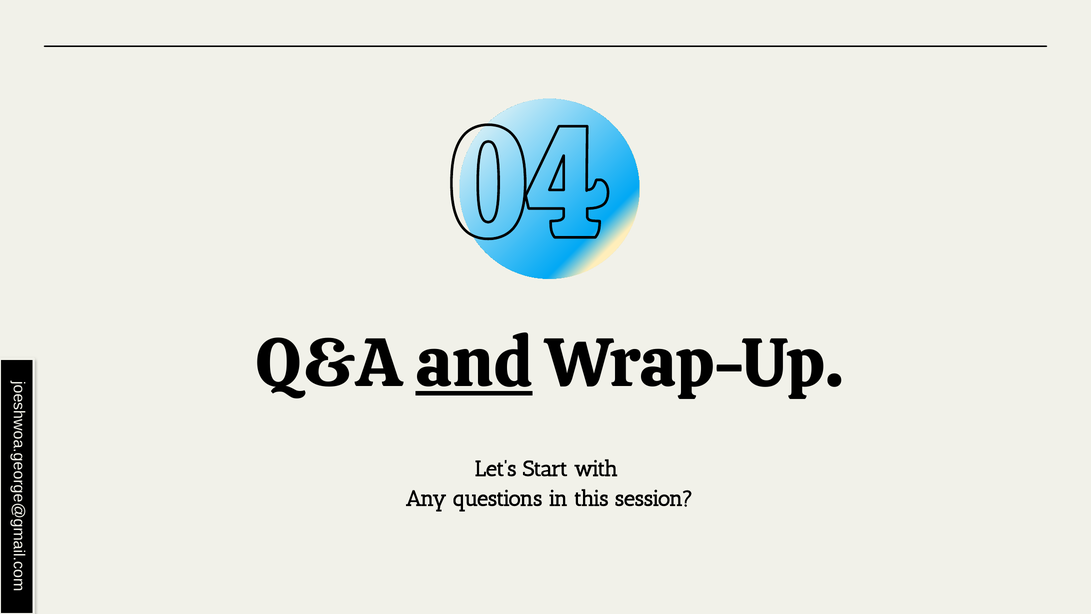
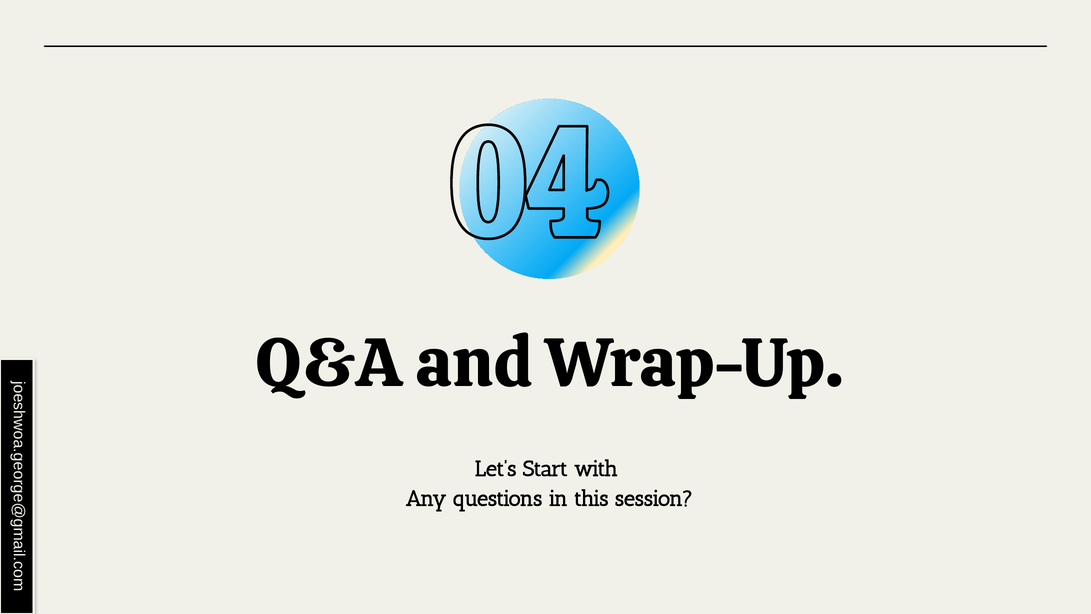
and underline: present -> none
